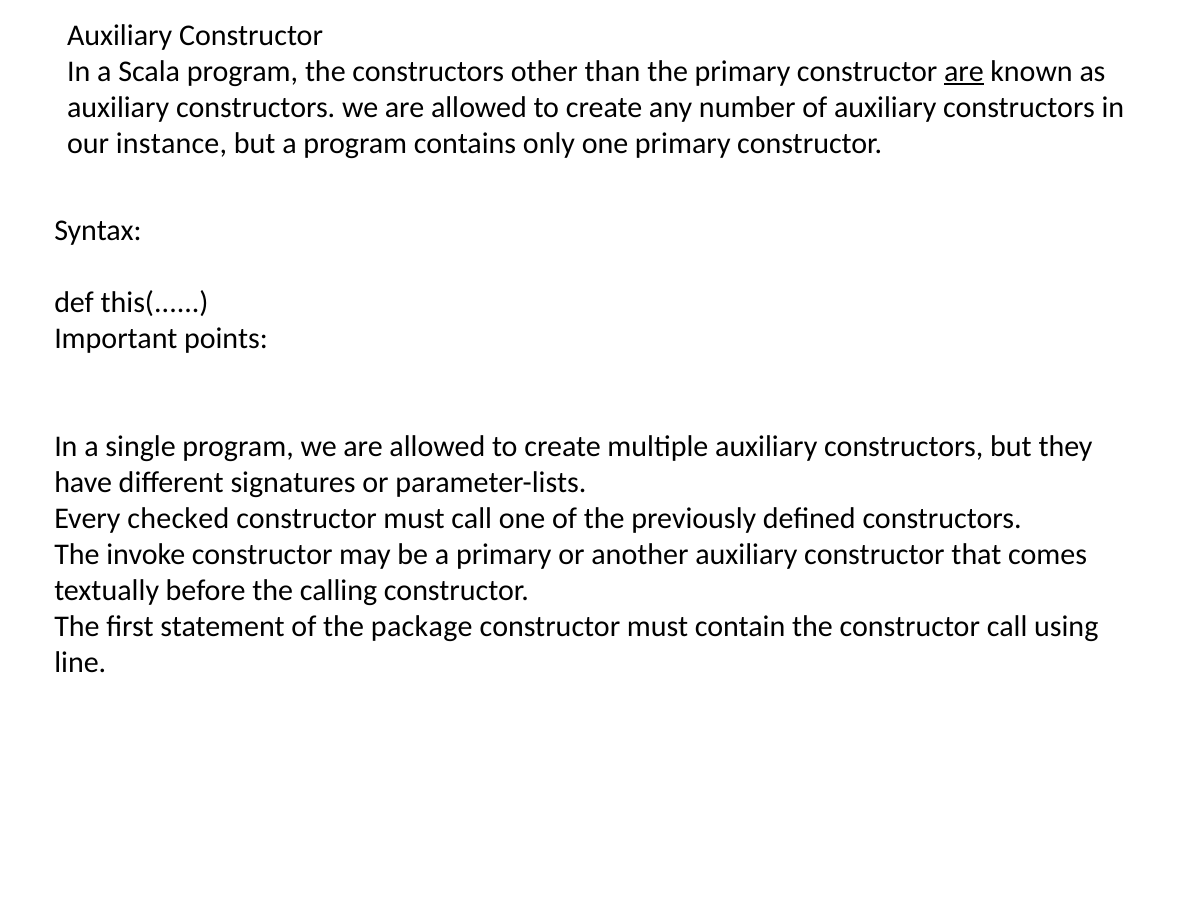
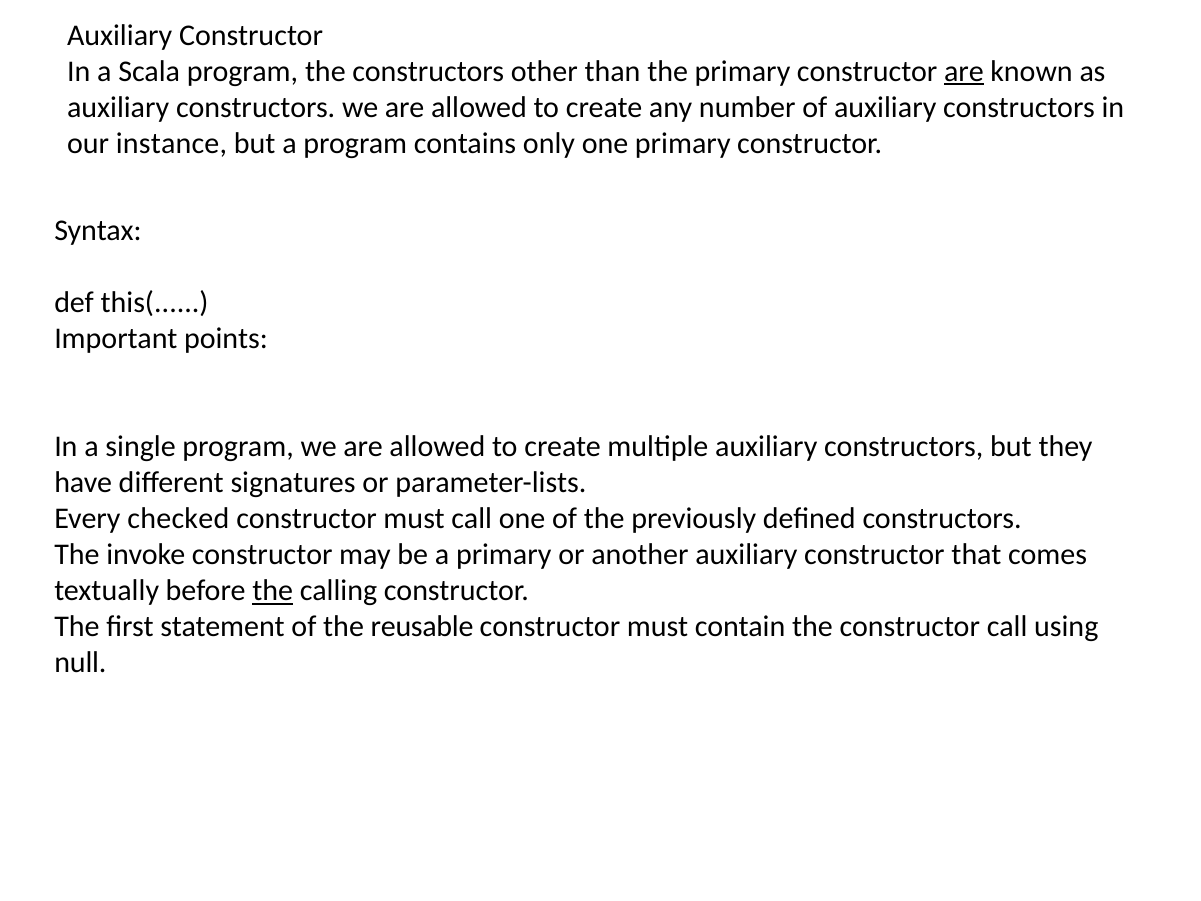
the at (273, 591) underline: none -> present
package: package -> reusable
line: line -> null
